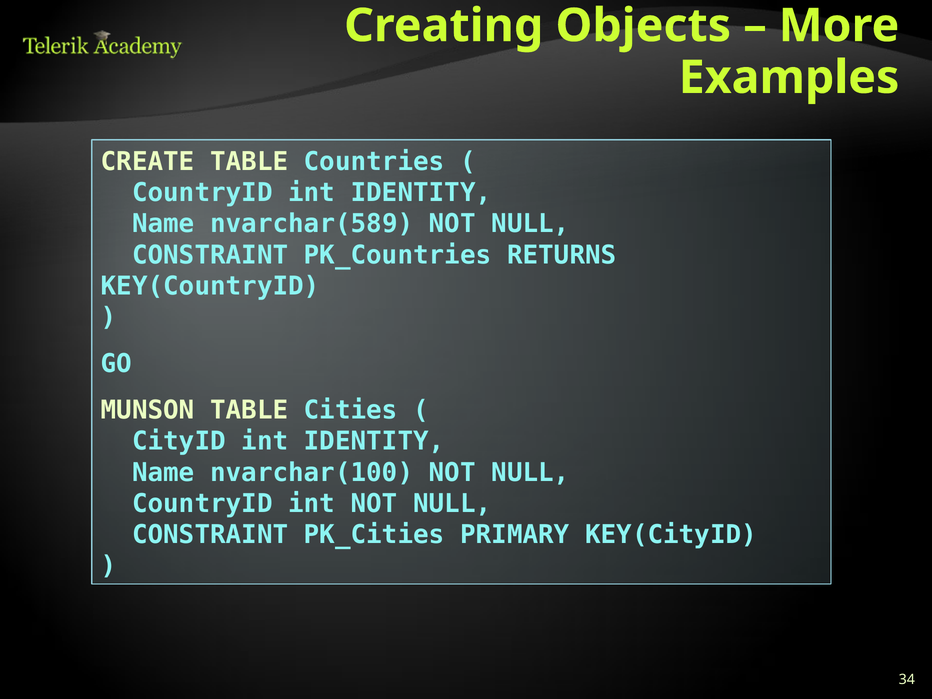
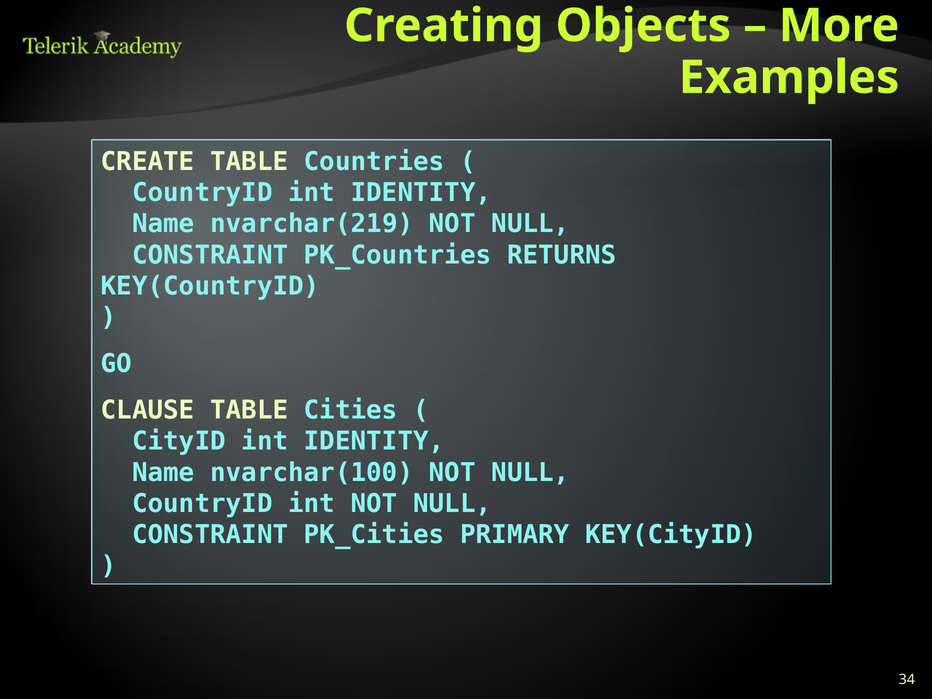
nvarchar(589: nvarchar(589 -> nvarchar(219
MUNSON: MUNSON -> CLAUSE
